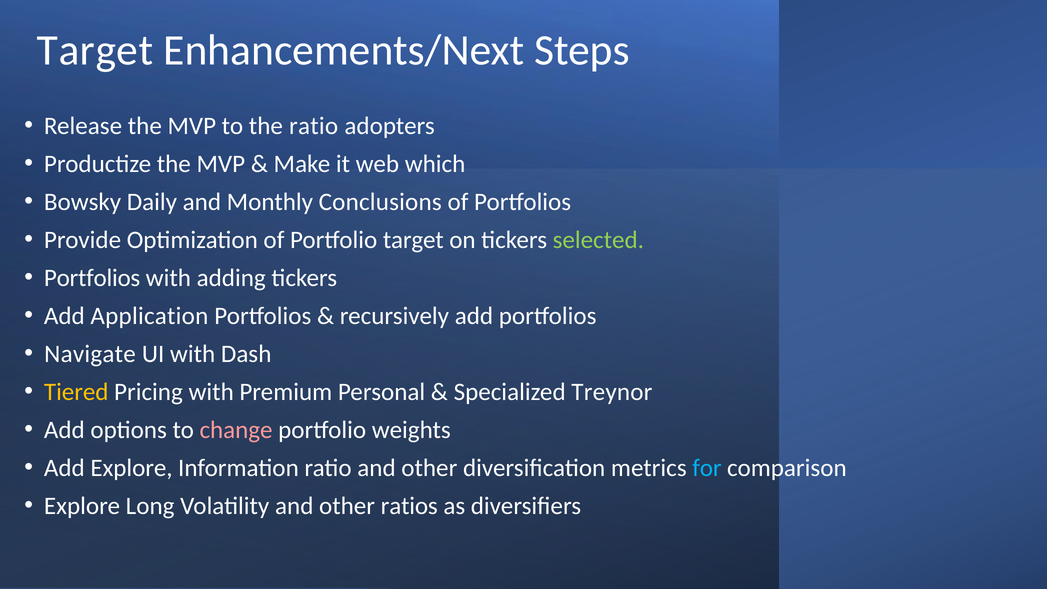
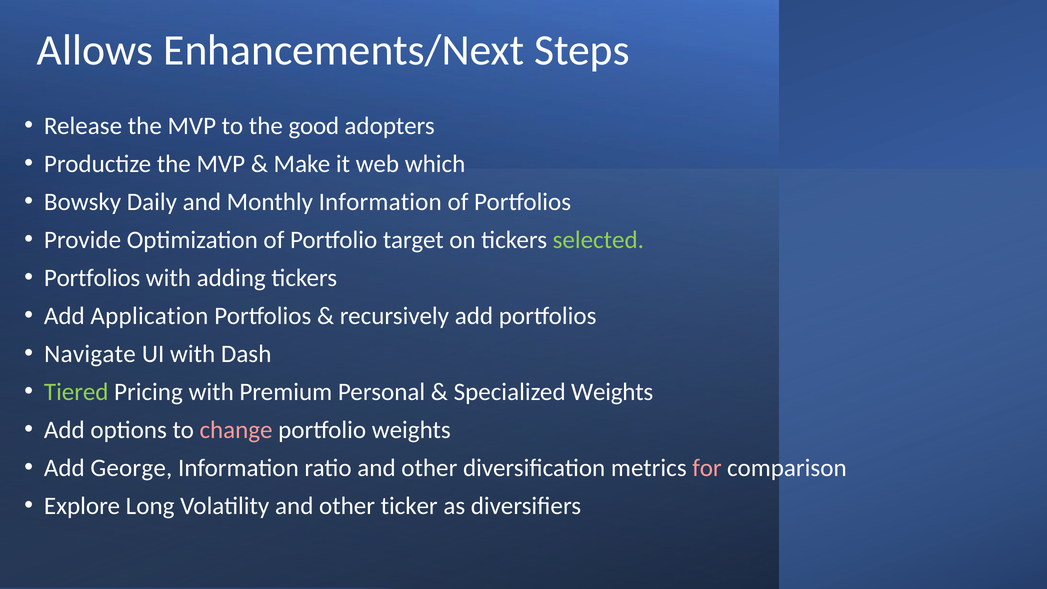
Target at (95, 50): Target -> Allows
the ratio: ratio -> good
Monthly Conclusions: Conclusions -> Information
Tiered colour: yellow -> light green
Specialized Treynor: Treynor -> Weights
Add Explore: Explore -> George
for colour: light blue -> pink
ratios: ratios -> ticker
